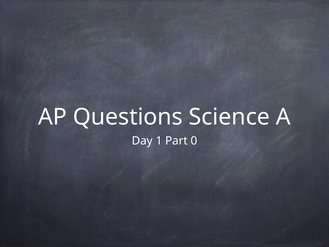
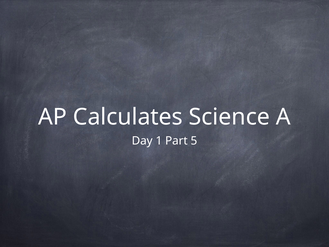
Questions: Questions -> Calculates
0: 0 -> 5
